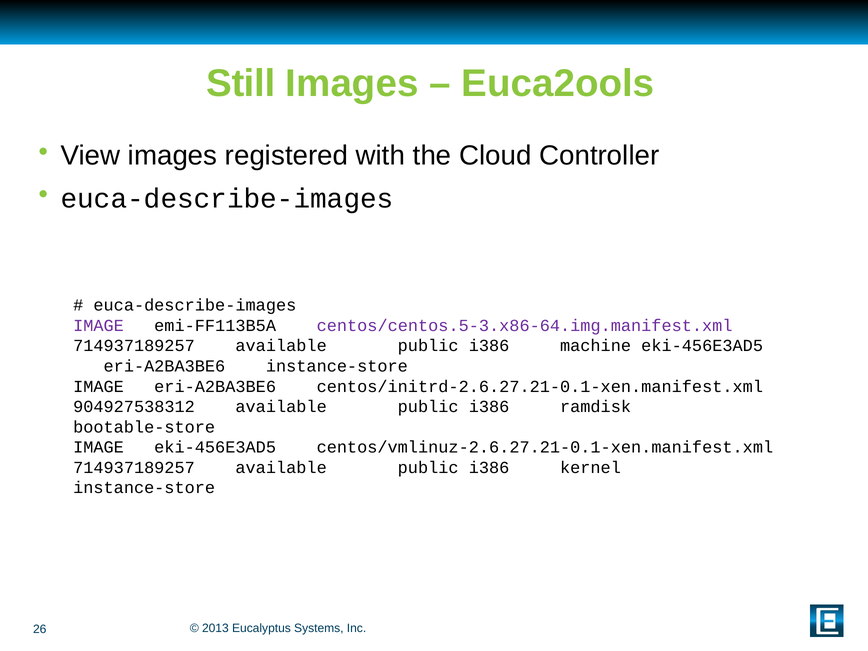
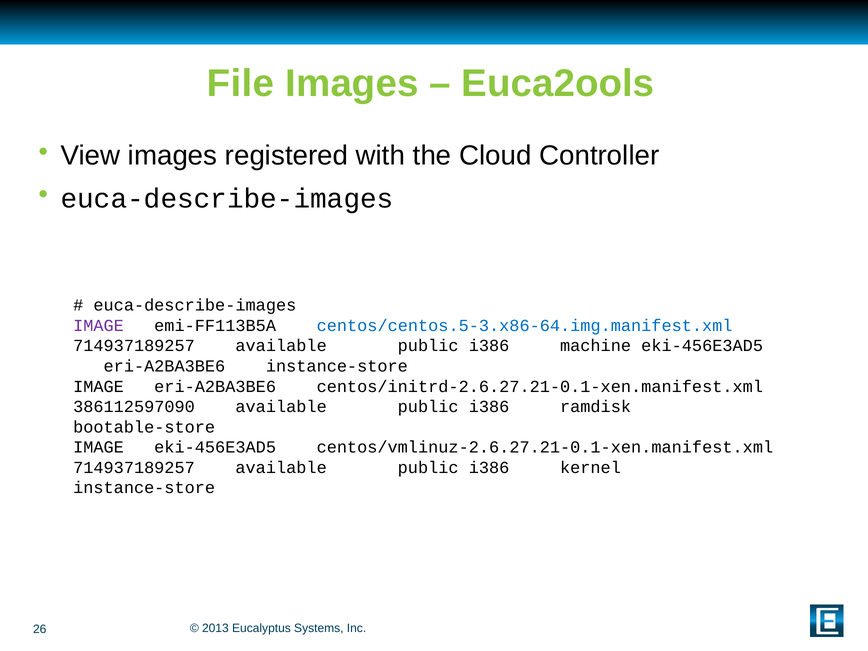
Still: Still -> File
centos/centos.5-3.x86-64.img.manifest.xml colour: purple -> blue
904927538312: 904927538312 -> 386112597090
